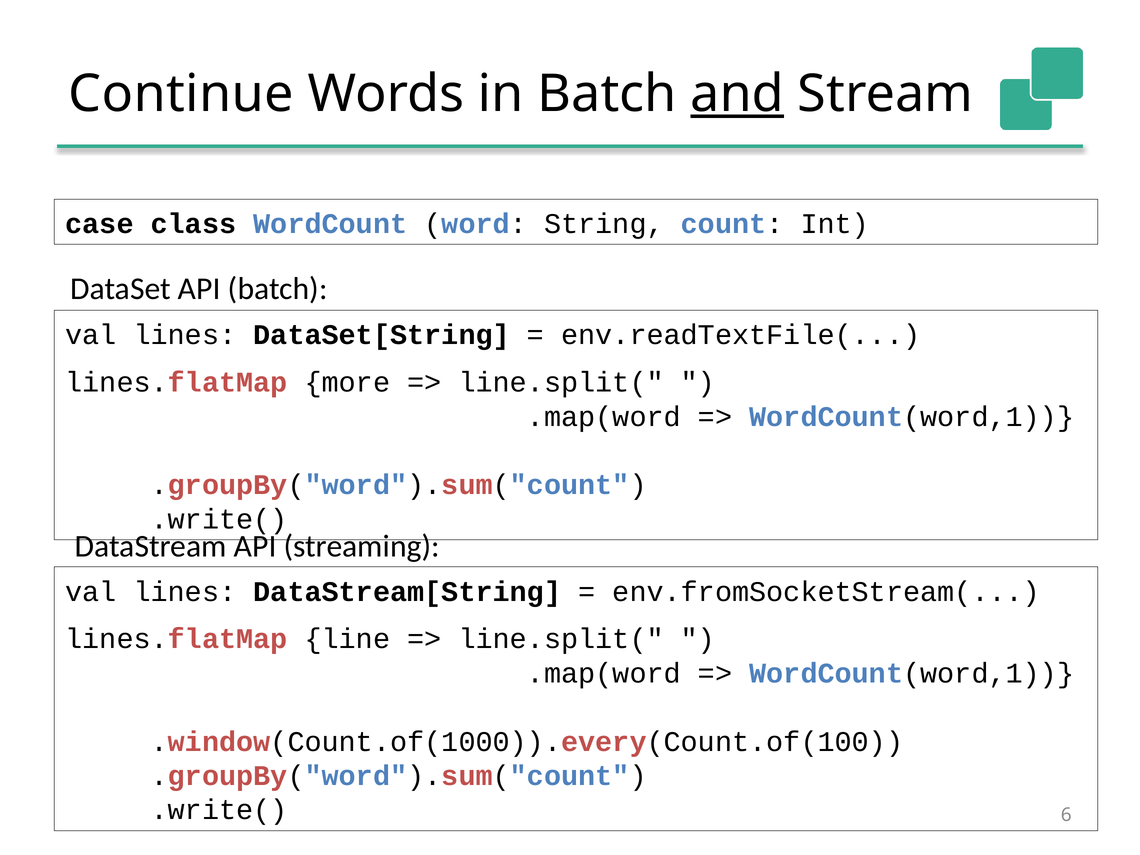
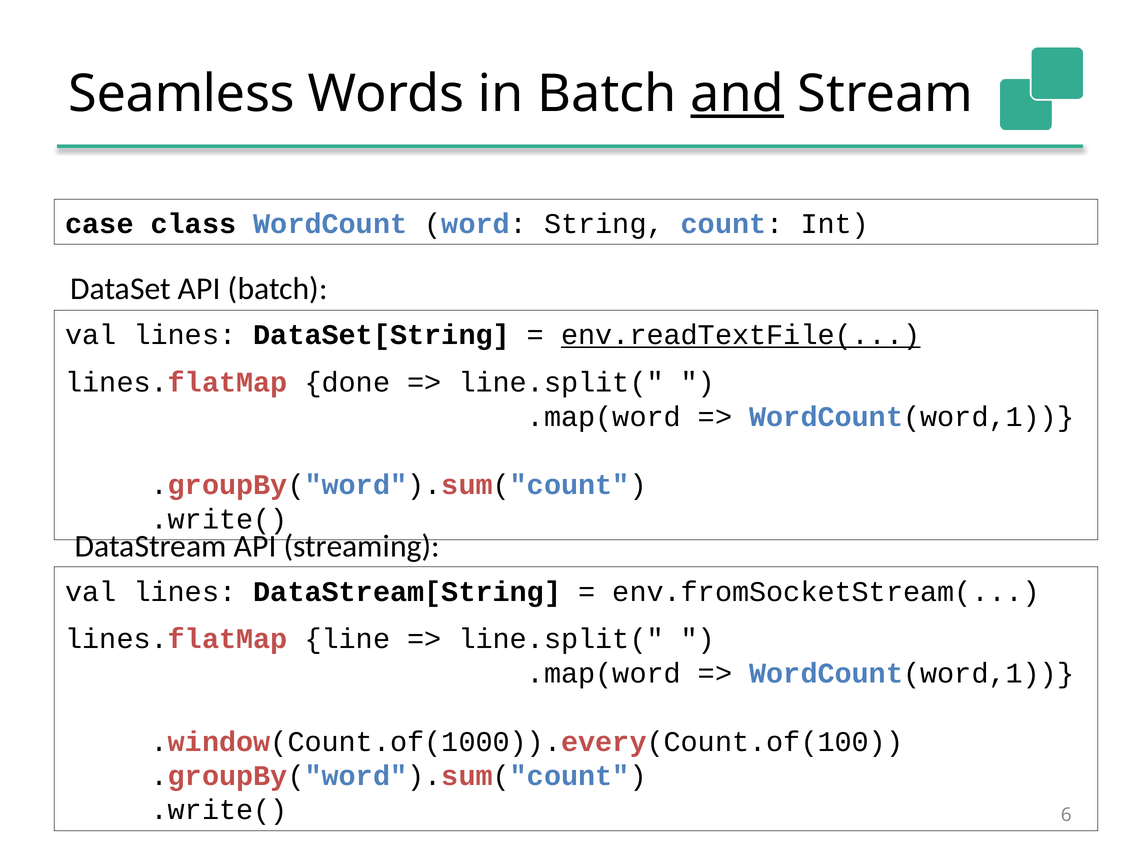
Continue: Continue -> Seamless
env.readTextFile( underline: none -> present
more: more -> done
